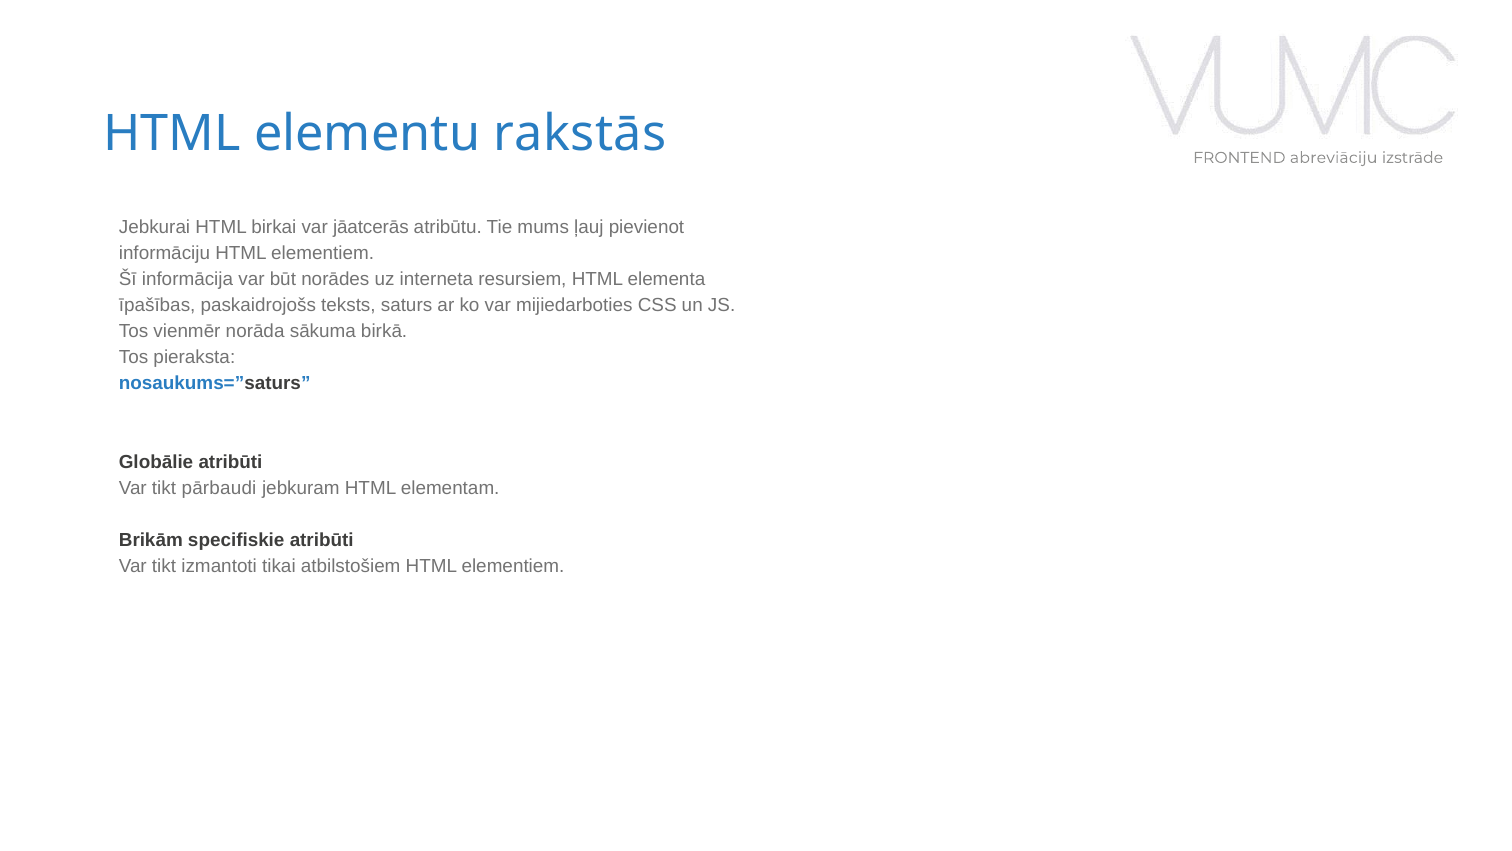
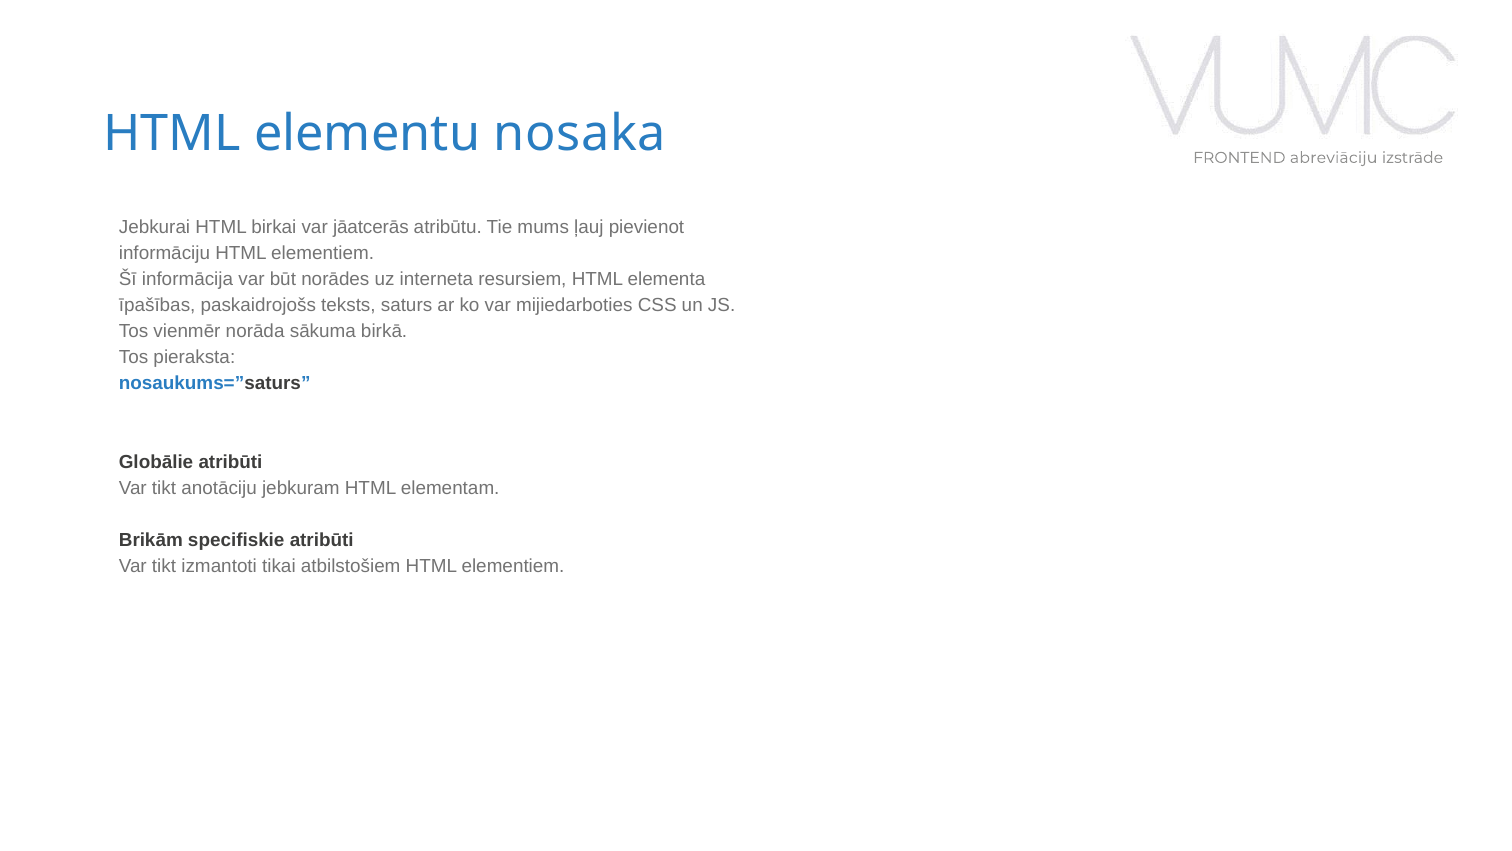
rakstās: rakstās -> nosaka
pārbaudi: pārbaudi -> anotāciju
